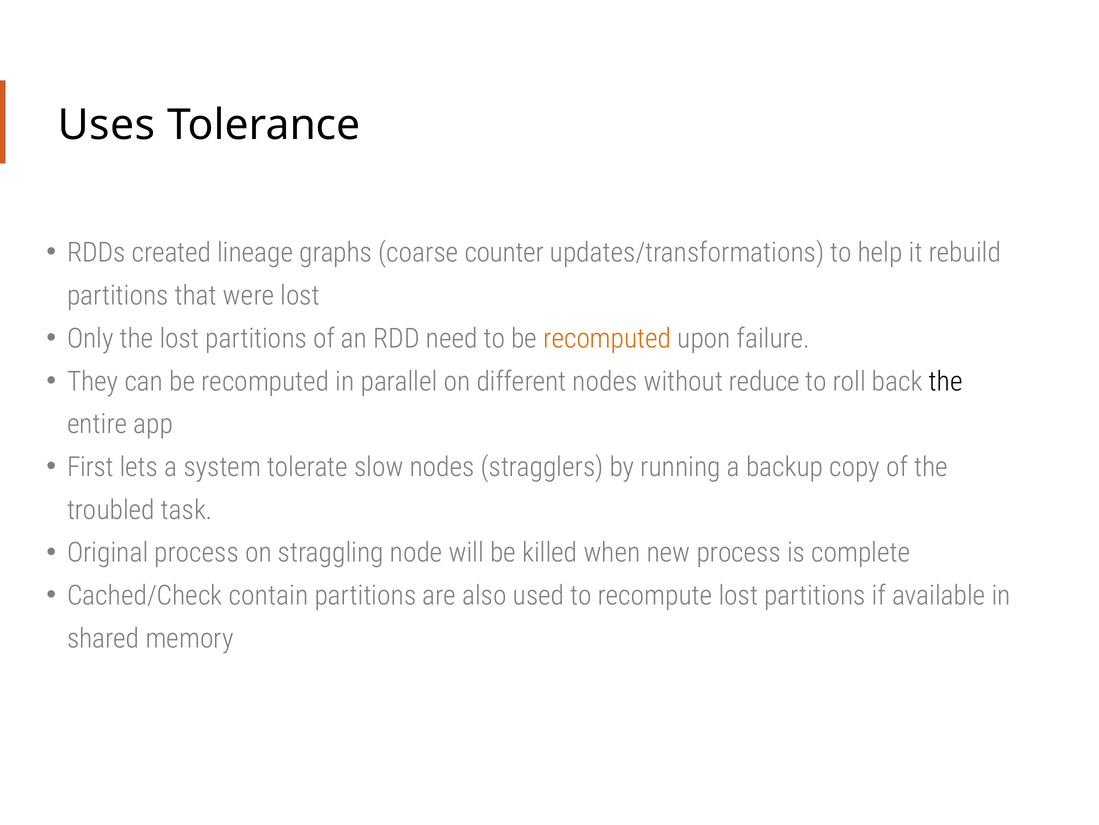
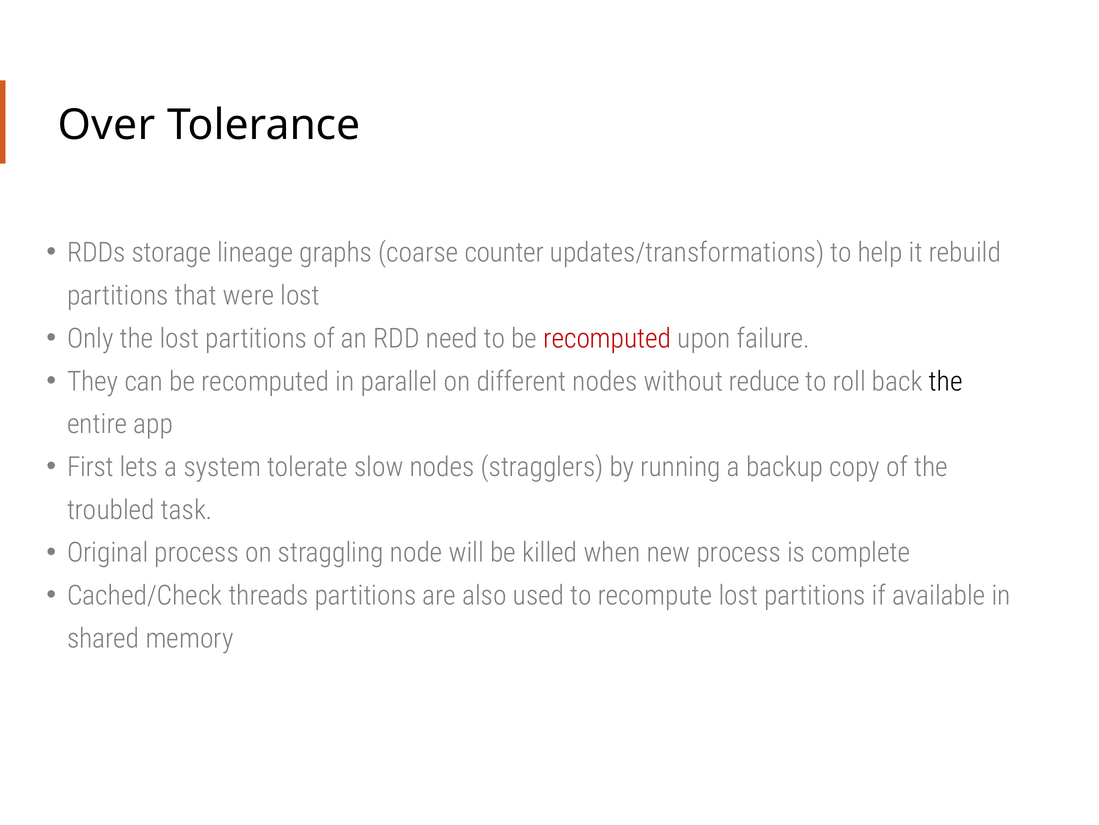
Uses: Uses -> Over
created: created -> storage
recomputed at (607, 338) colour: orange -> red
contain: contain -> threads
